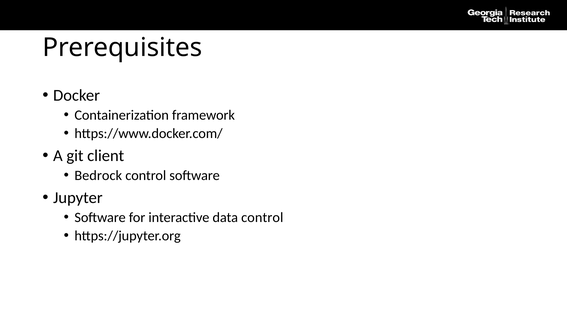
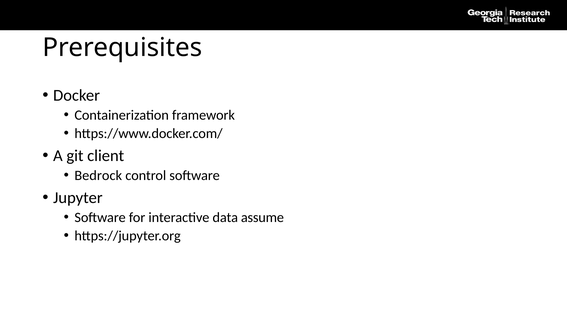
data control: control -> assume
